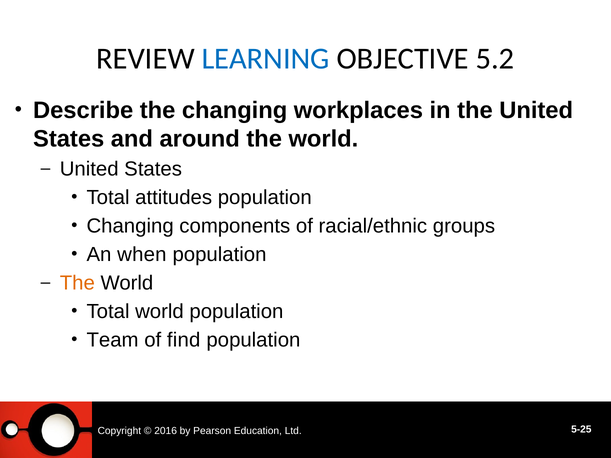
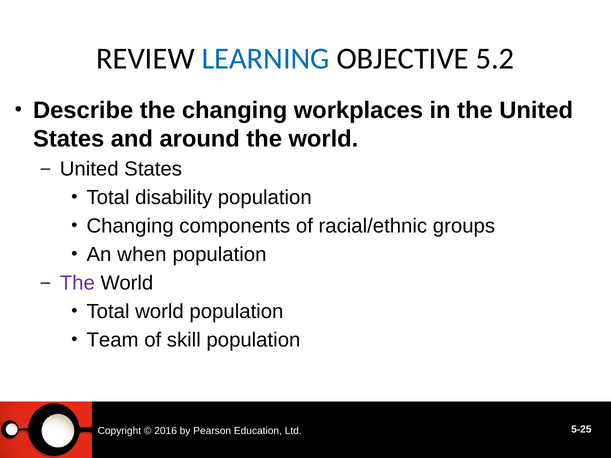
attitudes: attitudes -> disability
The at (77, 283) colour: orange -> purple
find: find -> skill
